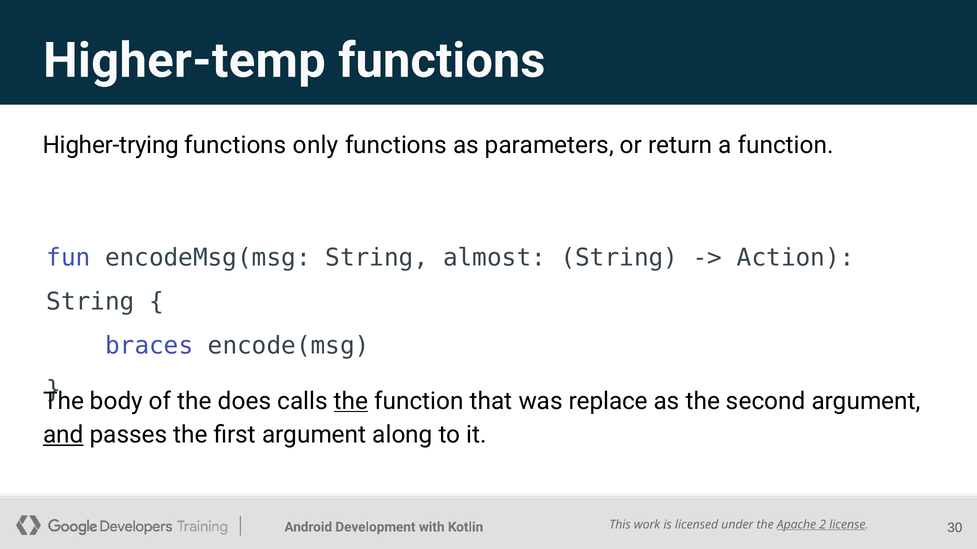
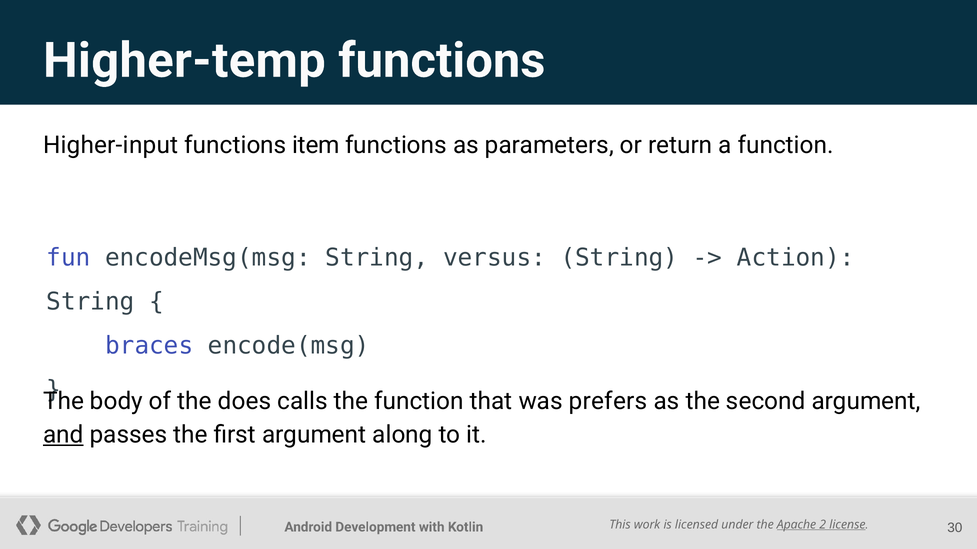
Higher-trying: Higher-trying -> Higher-input
only: only -> item
almost: almost -> versus
the at (351, 401) underline: present -> none
replace: replace -> prefers
